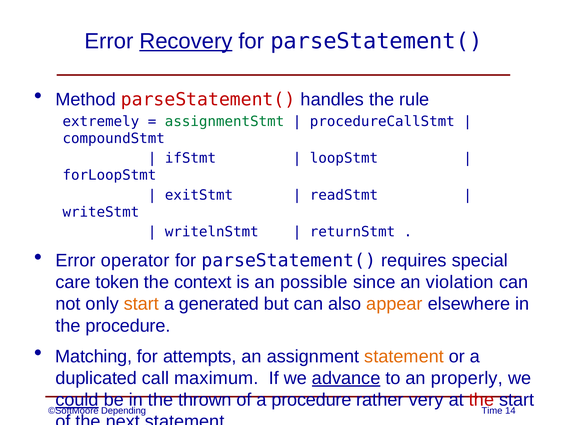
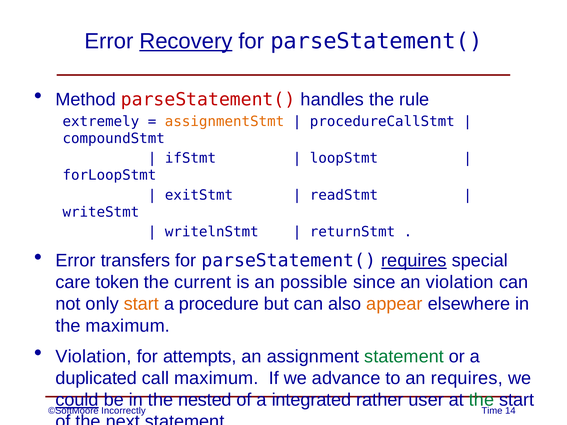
assignmentStmt colour: green -> orange
operator: operator -> transfers
requires at (414, 261) underline: none -> present
context: context -> current
generated: generated -> procedure
the procedure: procedure -> maximum
Matching at (94, 357): Matching -> Violation
statement at (404, 357) colour: orange -> green
advance underline: present -> none
an properly: properly -> requires
thrown: thrown -> nested
a procedure: procedure -> integrated
very: very -> user
the at (481, 400) colour: red -> green
Depending: Depending -> Incorrectly
